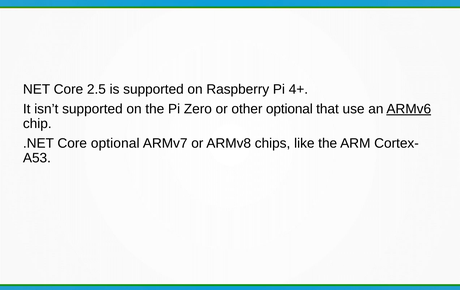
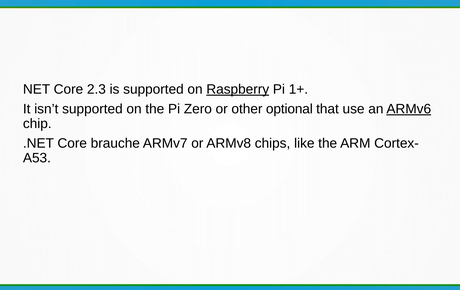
2.5: 2.5 -> 2.3
Raspberry underline: none -> present
4+: 4+ -> 1+
Core optional: optional -> brauche
